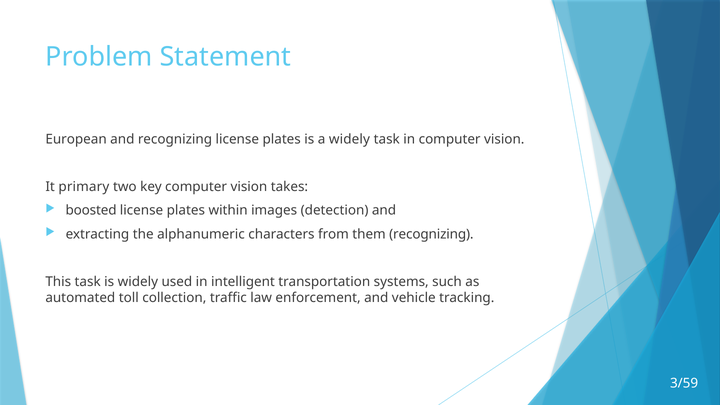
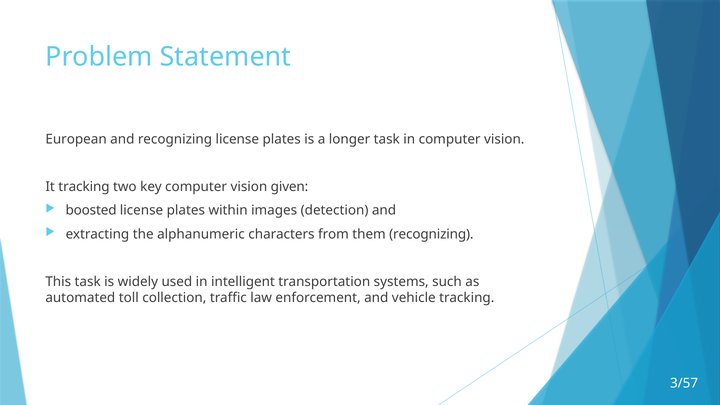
a widely: widely -> longer
It primary: primary -> tracking
takes: takes -> given
3/59: 3/59 -> 3/57
